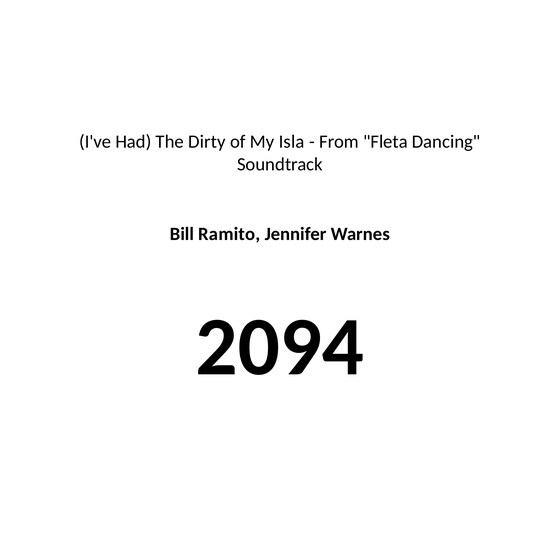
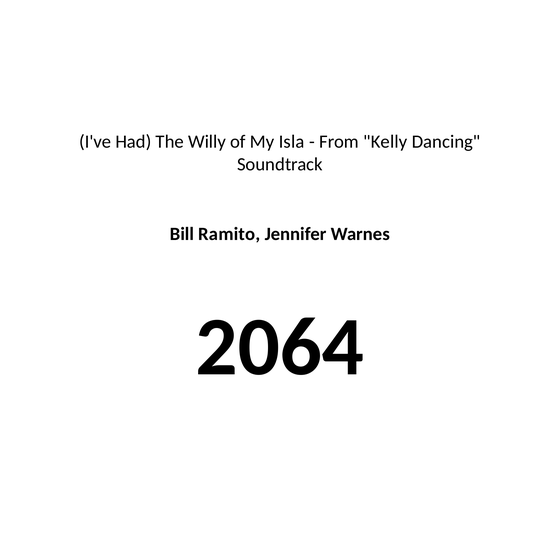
Dirty: Dirty -> Willy
Fleta: Fleta -> Kelly
2094: 2094 -> 2064
